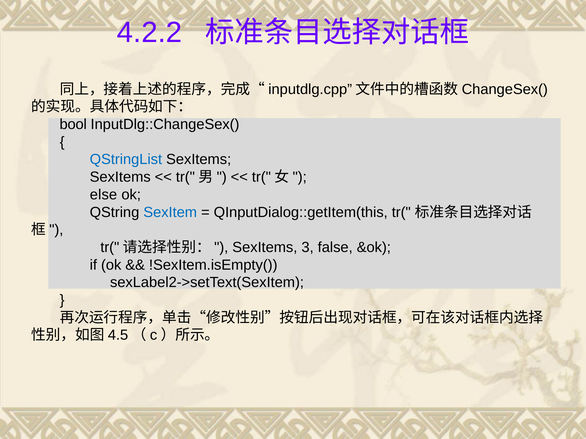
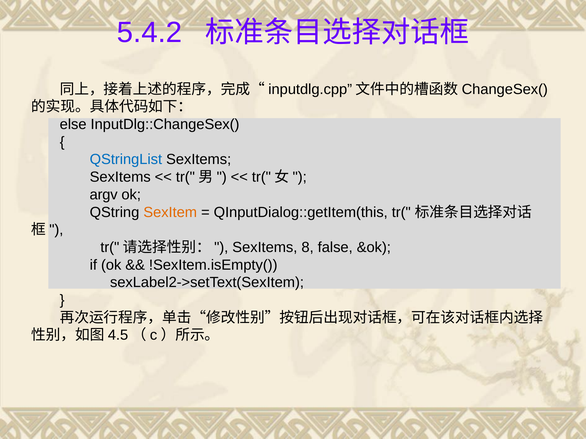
4.2.2: 4.2.2 -> 5.4.2
bool: bool -> else
else: else -> argv
SexItem colour: blue -> orange
3: 3 -> 8
